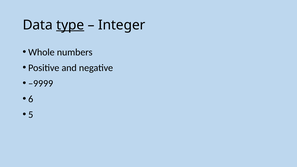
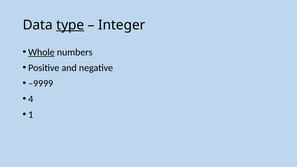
Whole underline: none -> present
6: 6 -> 4
5: 5 -> 1
